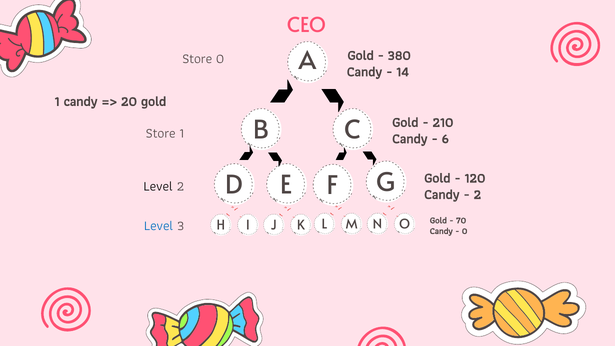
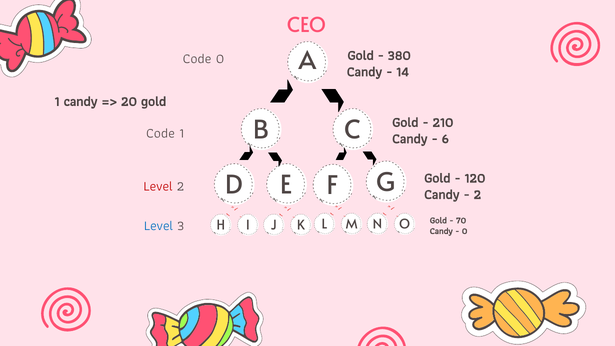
Store at (197, 59): Store -> Code
Store at (161, 133): Store -> Code
Level at (158, 186) colour: black -> red
